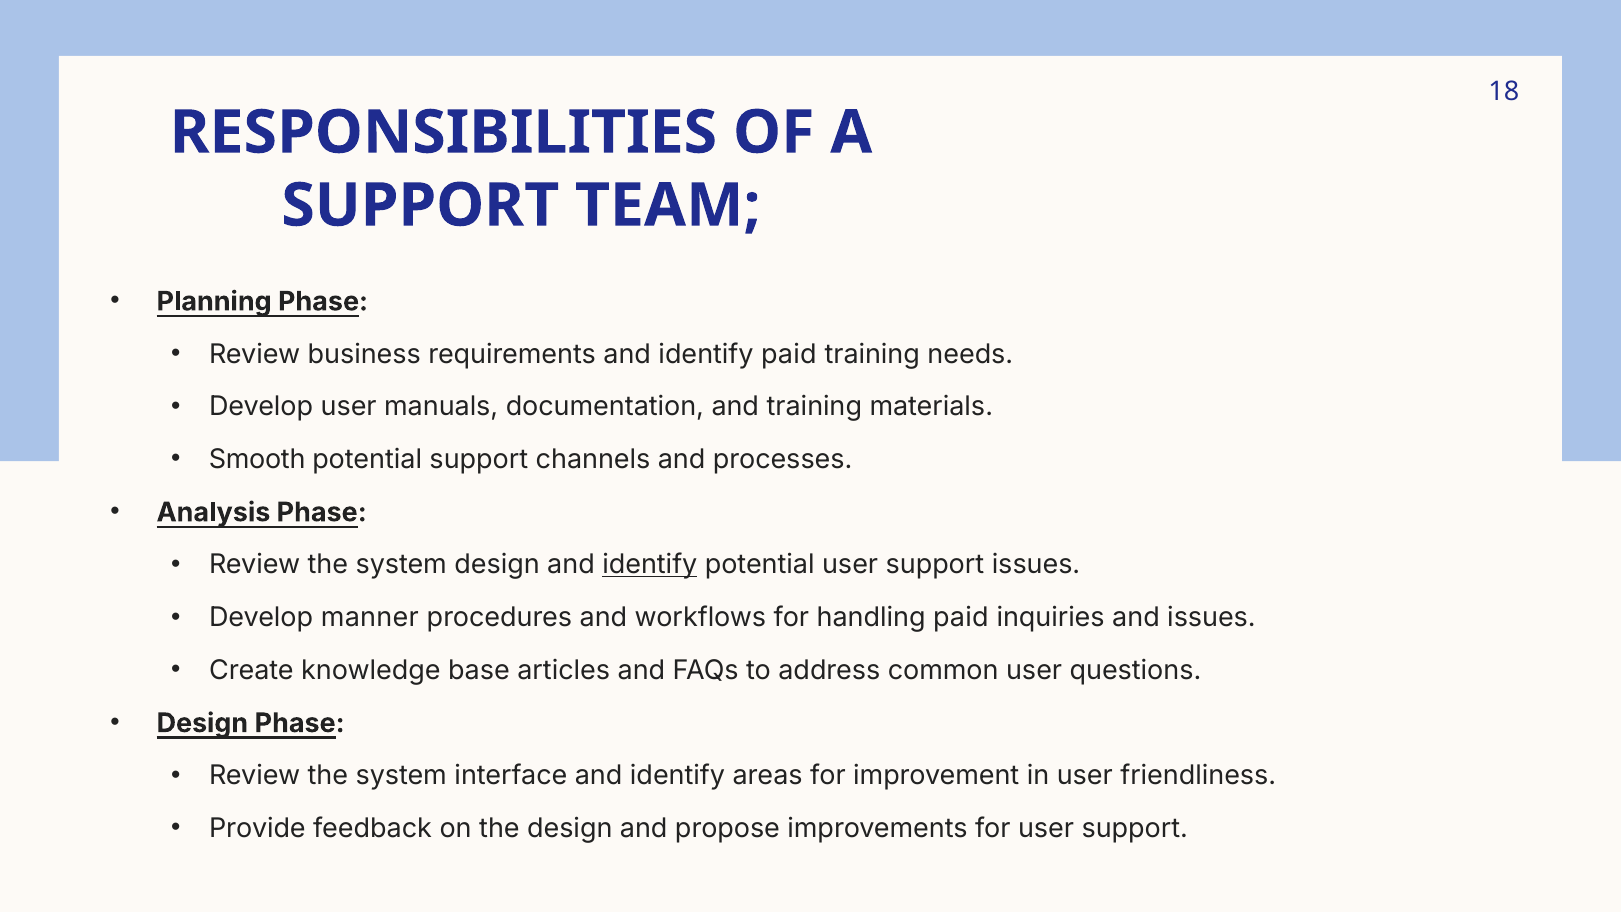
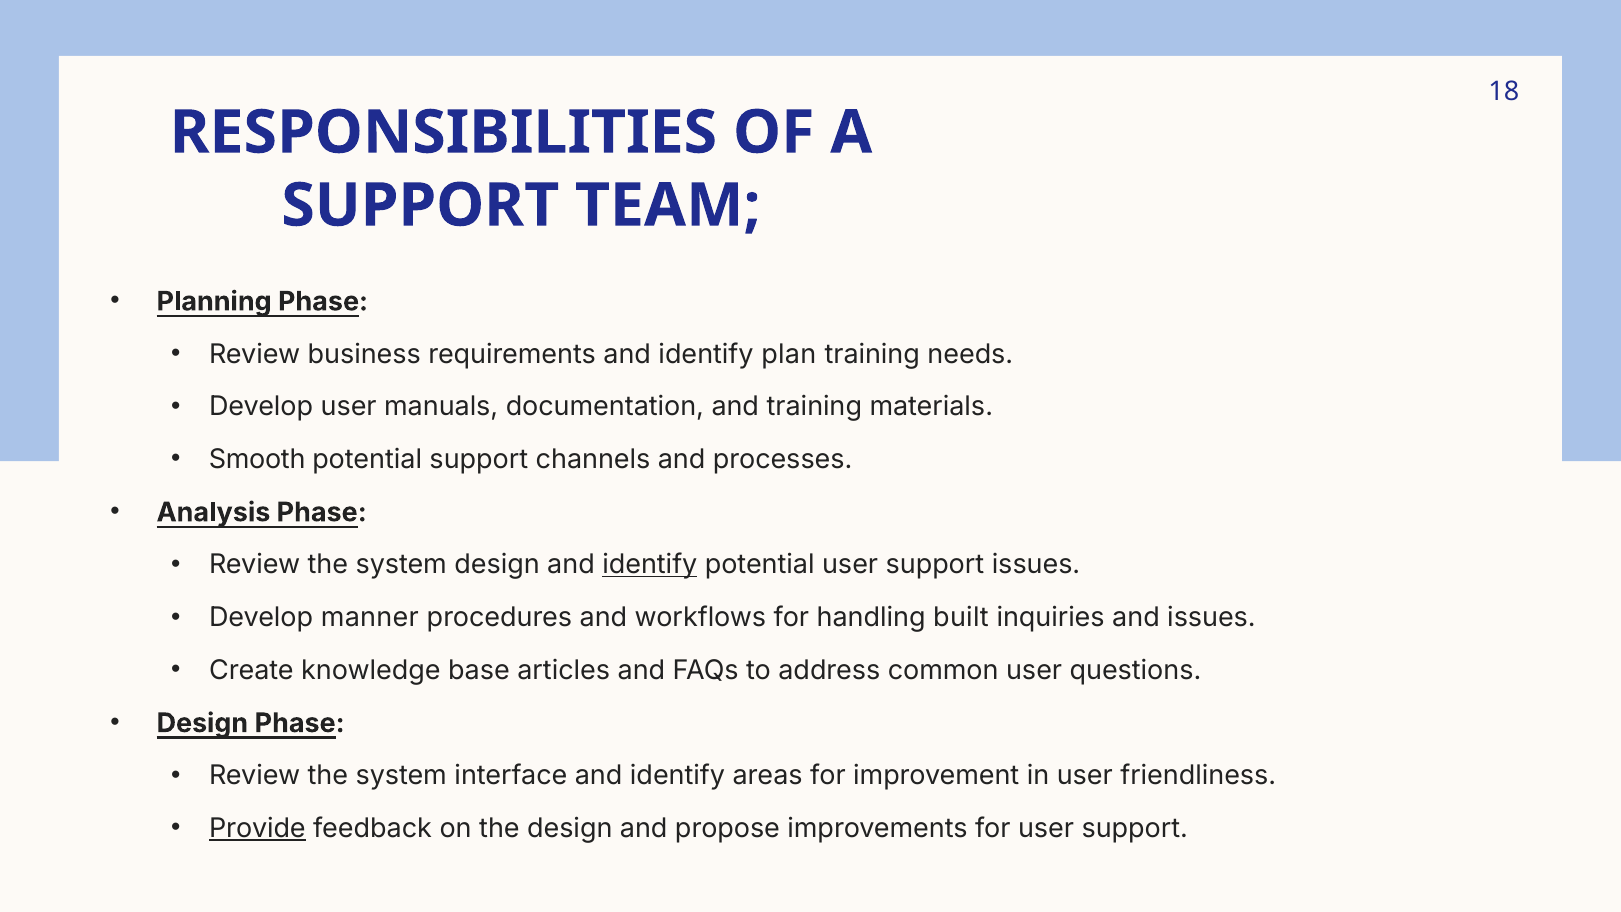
identify paid: paid -> plan
handling paid: paid -> built
Provide underline: none -> present
